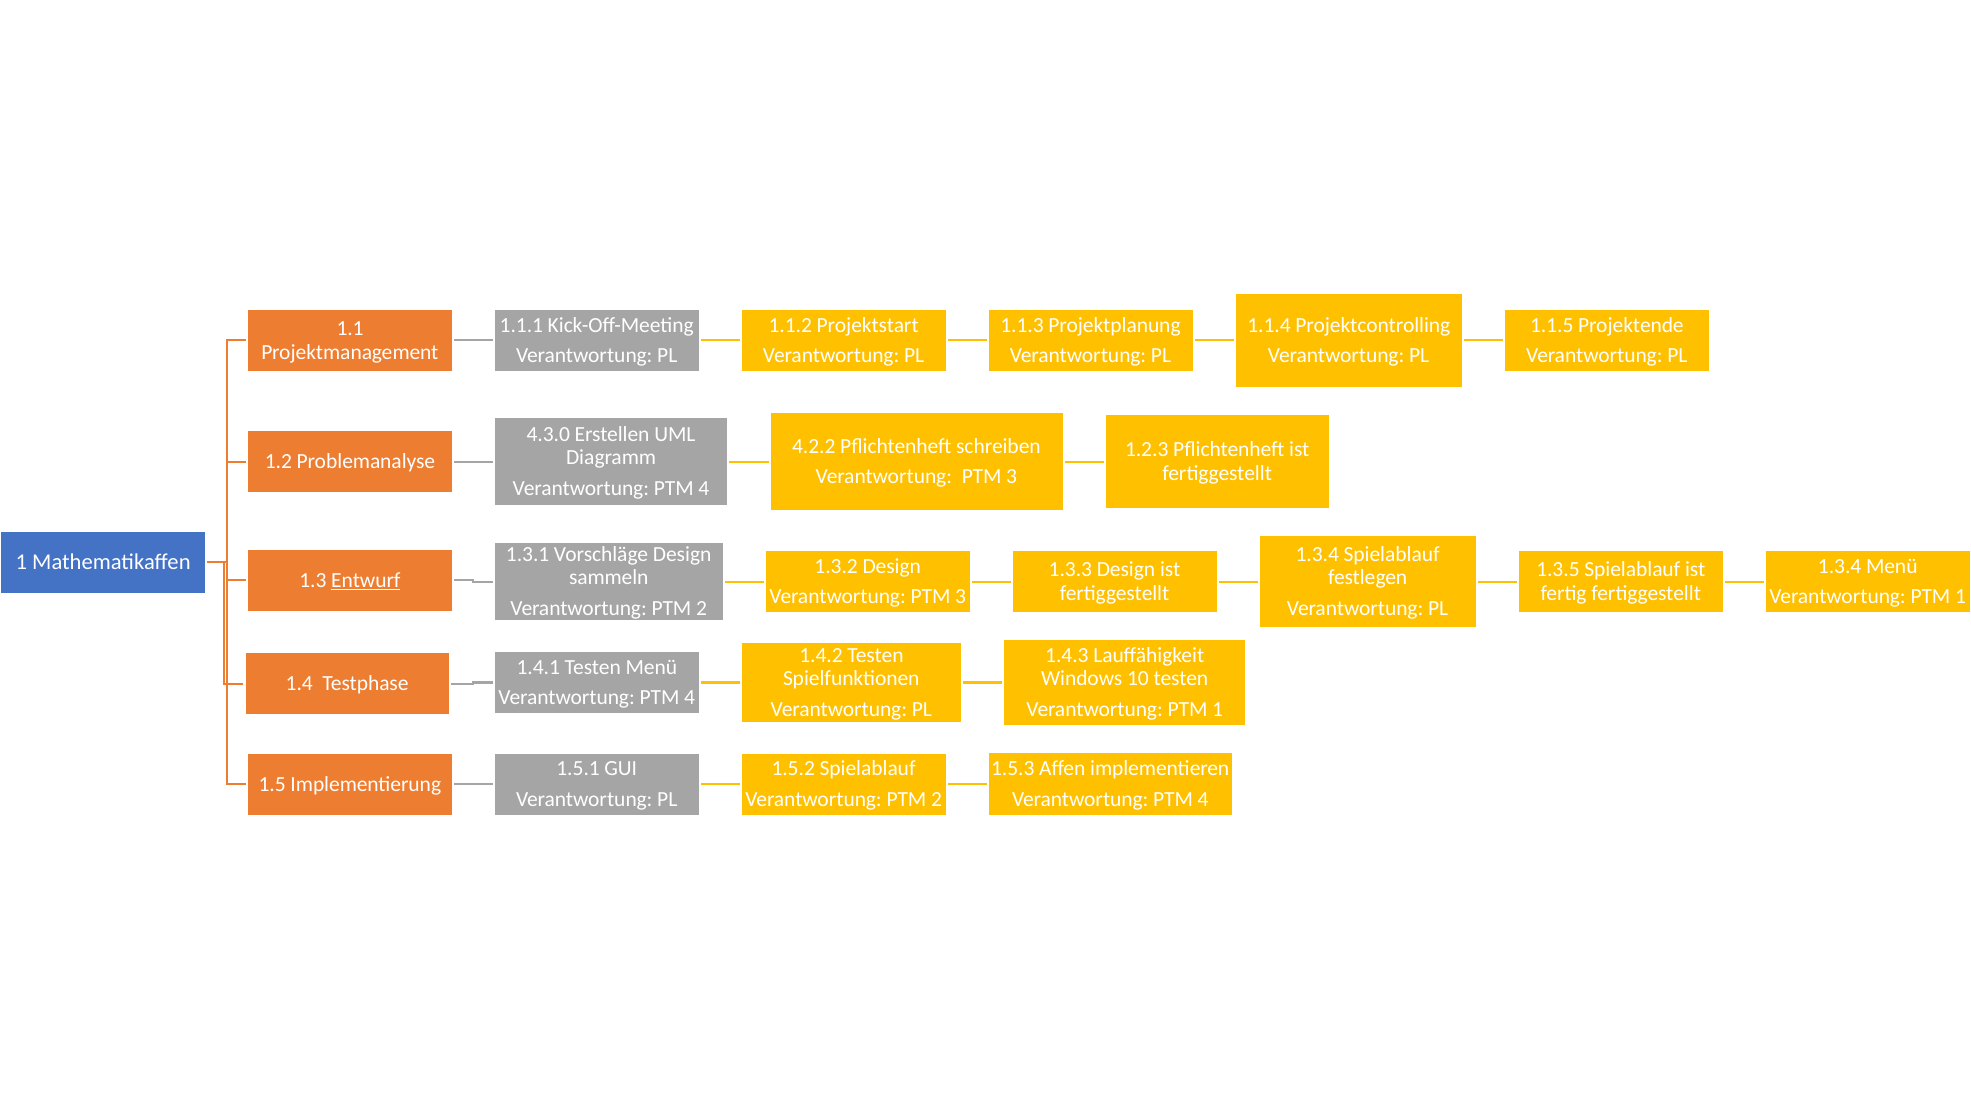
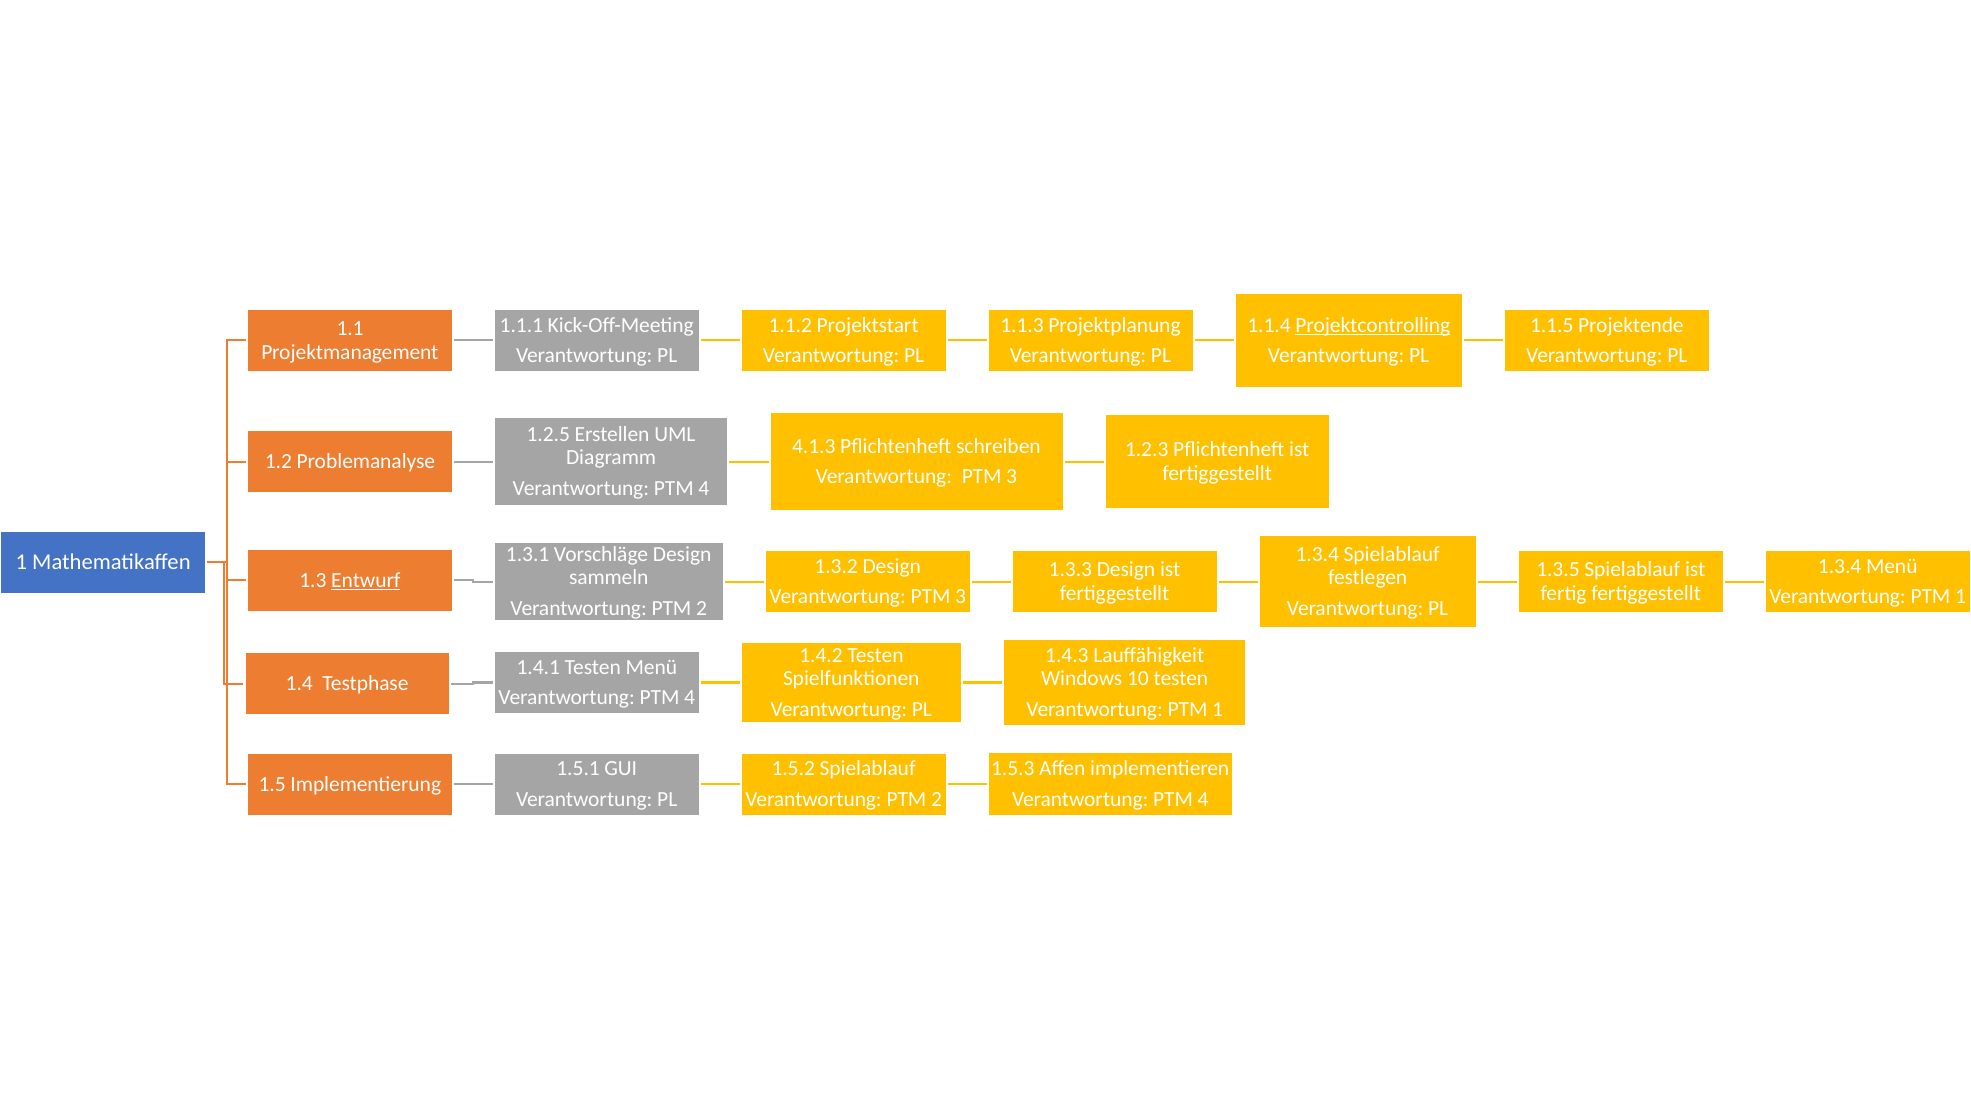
Projektcontrolling underline: none -> present
4.3.0: 4.3.0 -> 1.2.5
4.2.2: 4.2.2 -> 4.1.3
